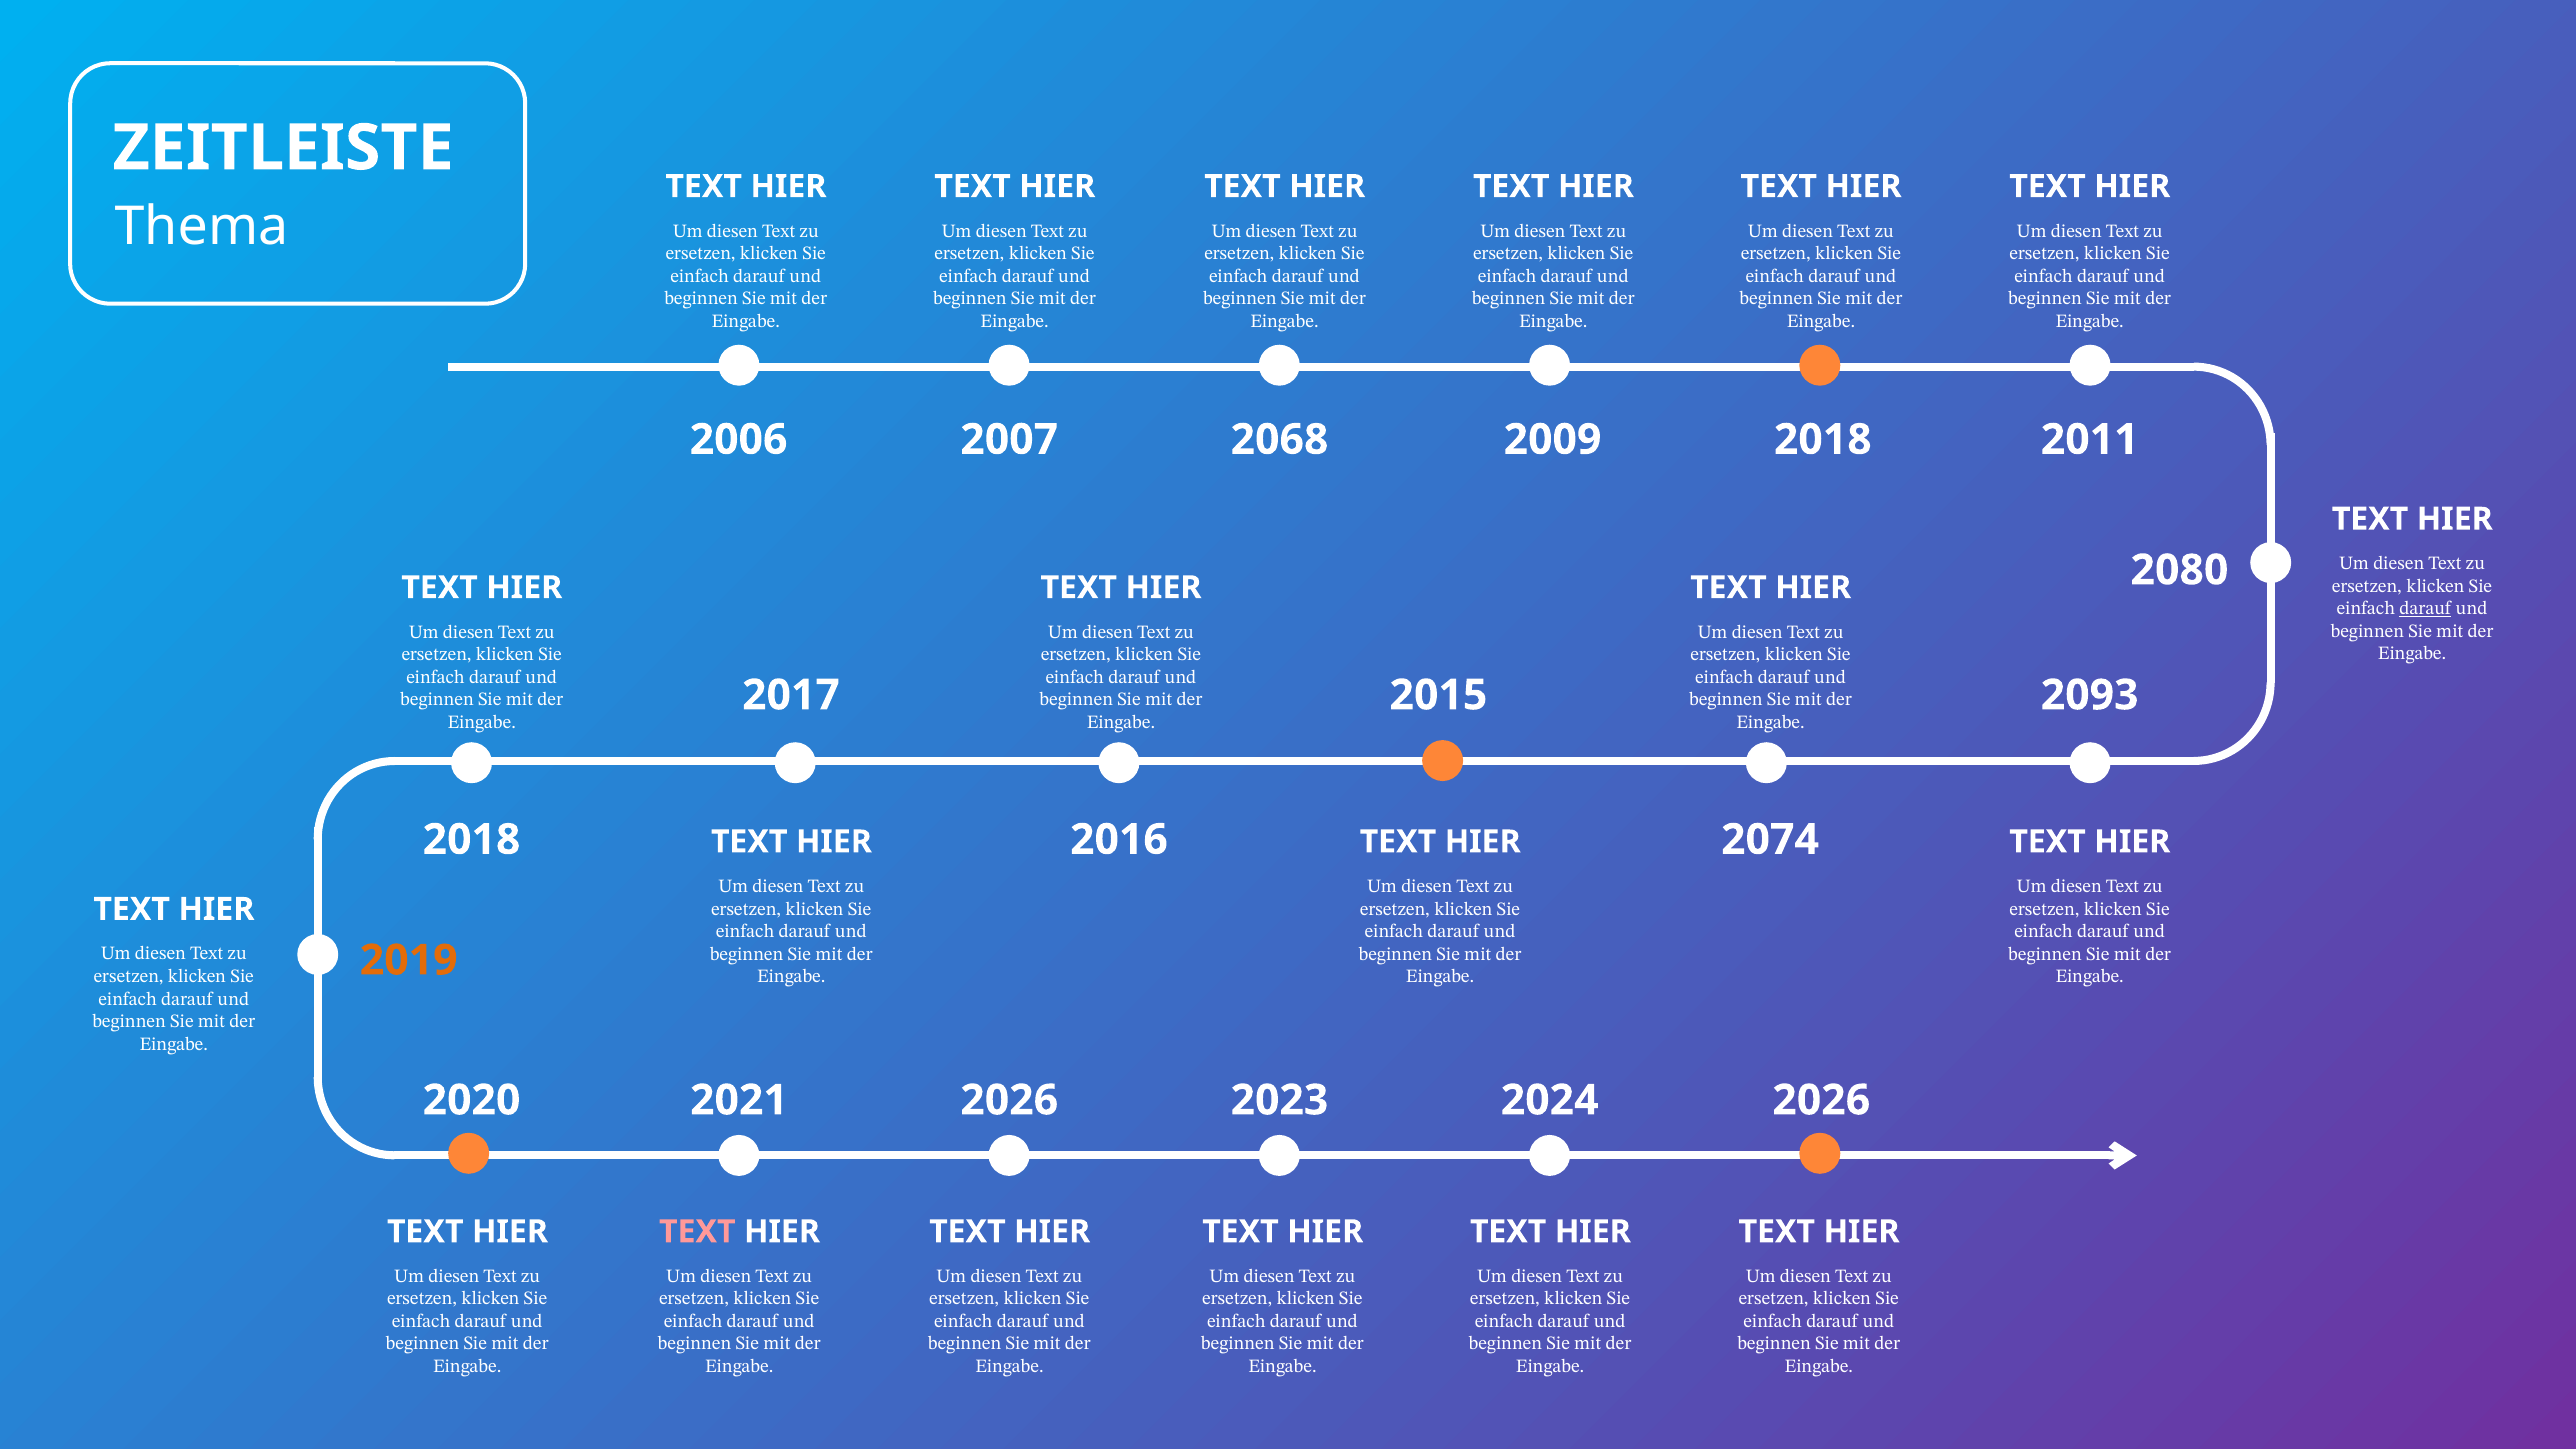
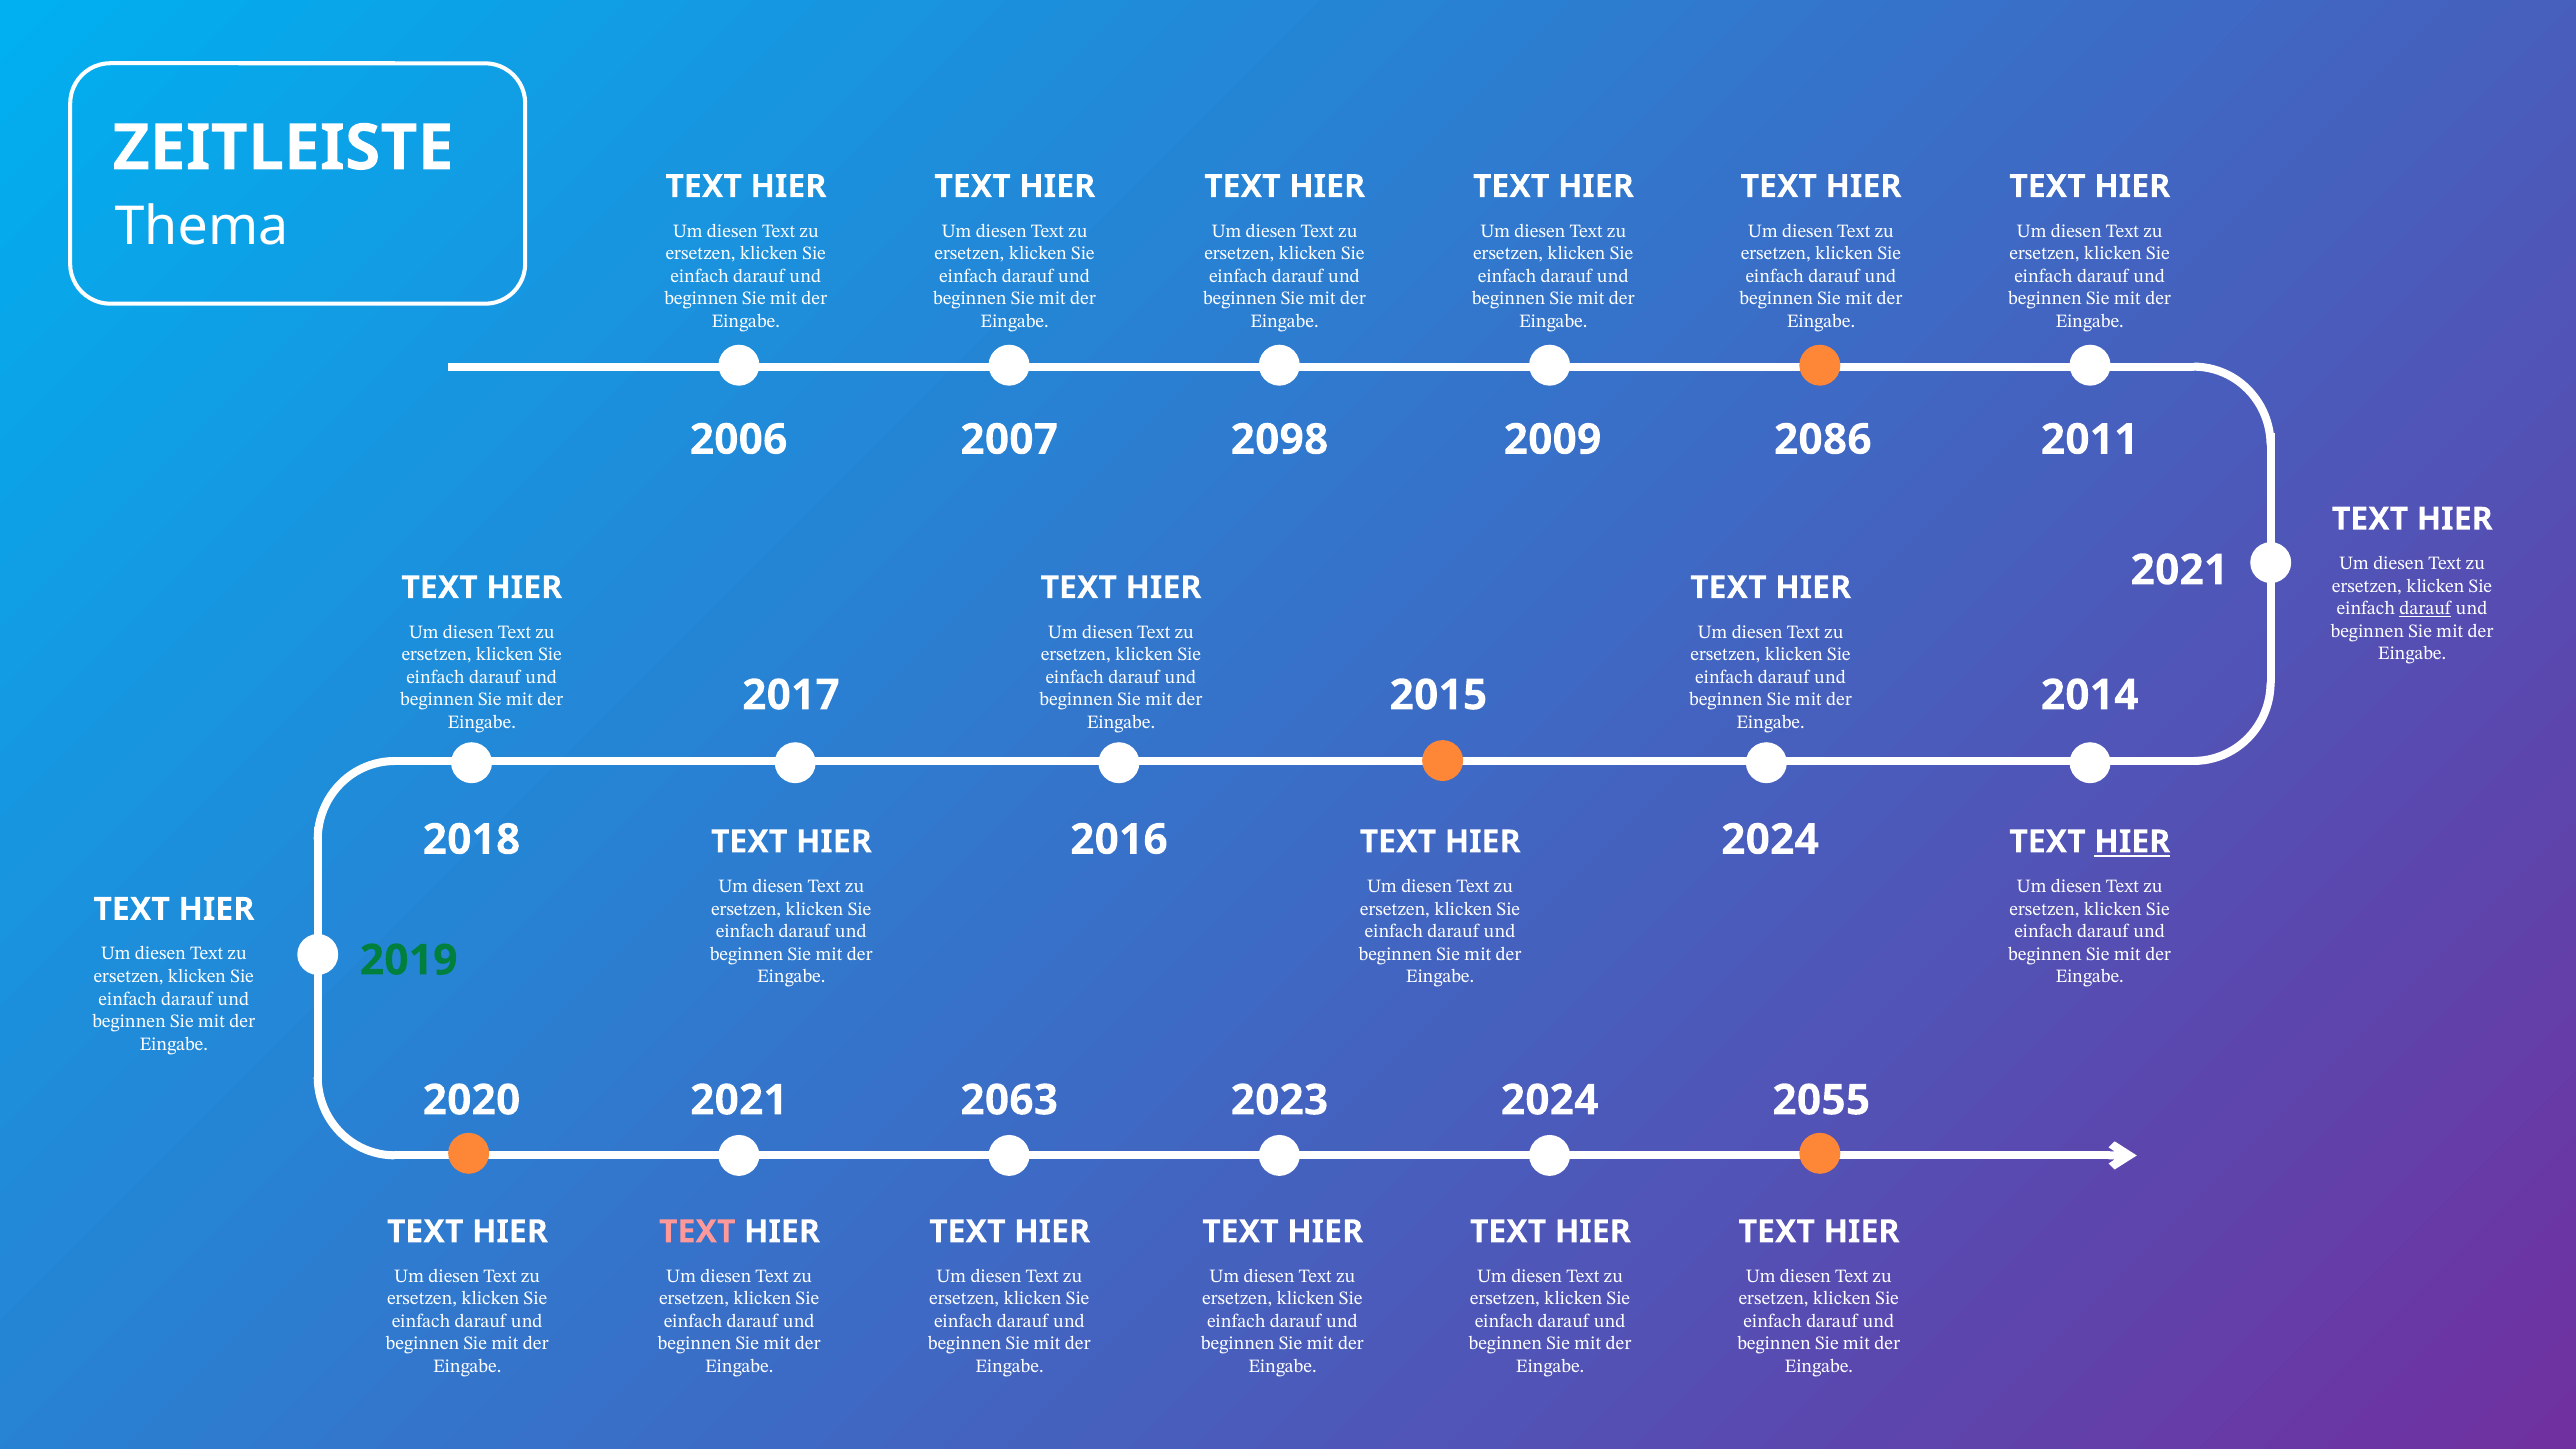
2068: 2068 -> 2098
2018 at (1823, 440): 2018 -> 2086
2080 at (2179, 570): 2080 -> 2021
2093: 2093 -> 2014
2016 2074: 2074 -> 2024
HIER at (2132, 842) underline: none -> present
2019 colour: orange -> green
2026 at (1009, 1100): 2026 -> 2063
2026 at (1821, 1100): 2026 -> 2055
